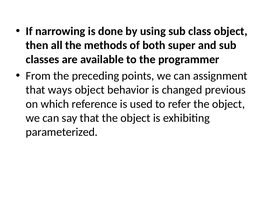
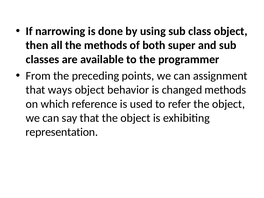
changed previous: previous -> methods
parameterized: parameterized -> representation
